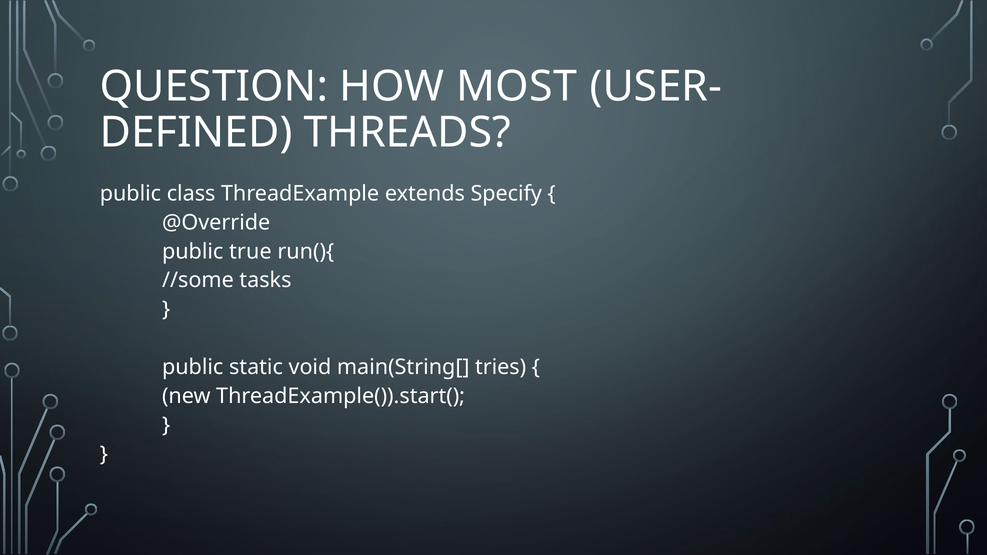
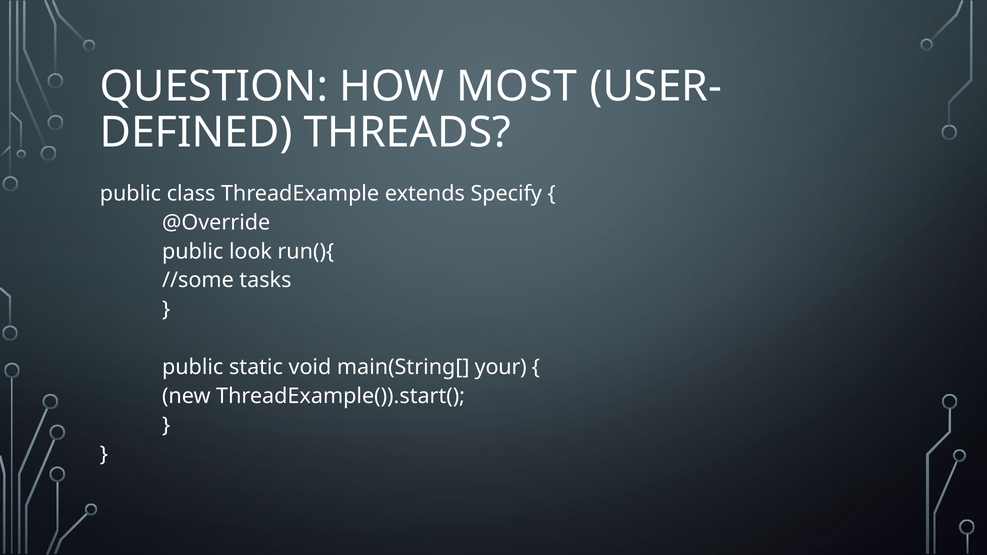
true: true -> look
tries: tries -> your
